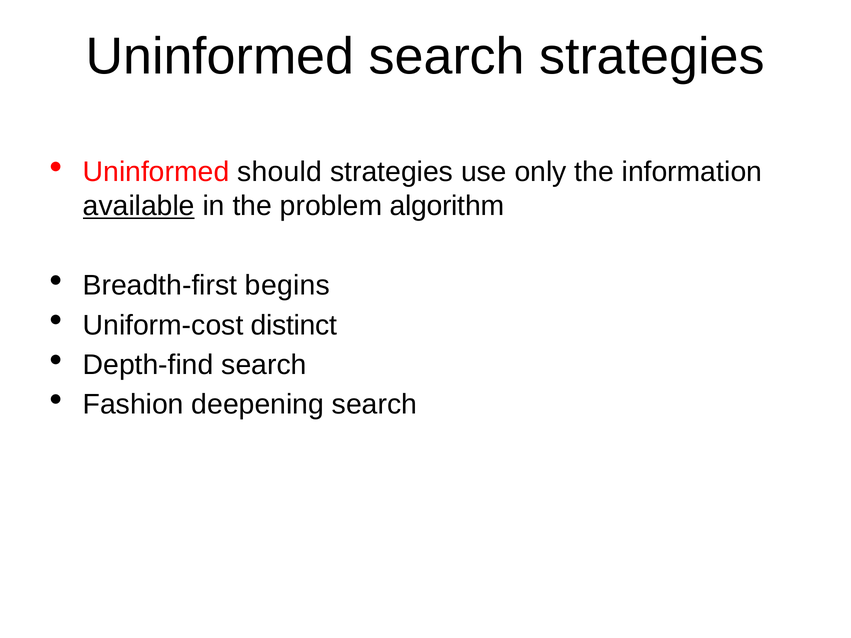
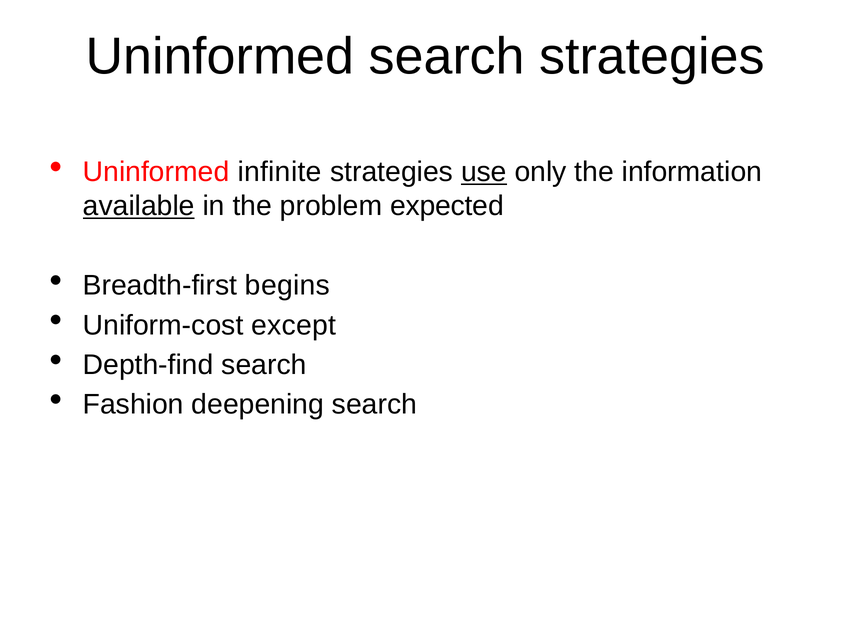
should: should -> infinite
use underline: none -> present
algorithm: algorithm -> expected
distinct: distinct -> except
